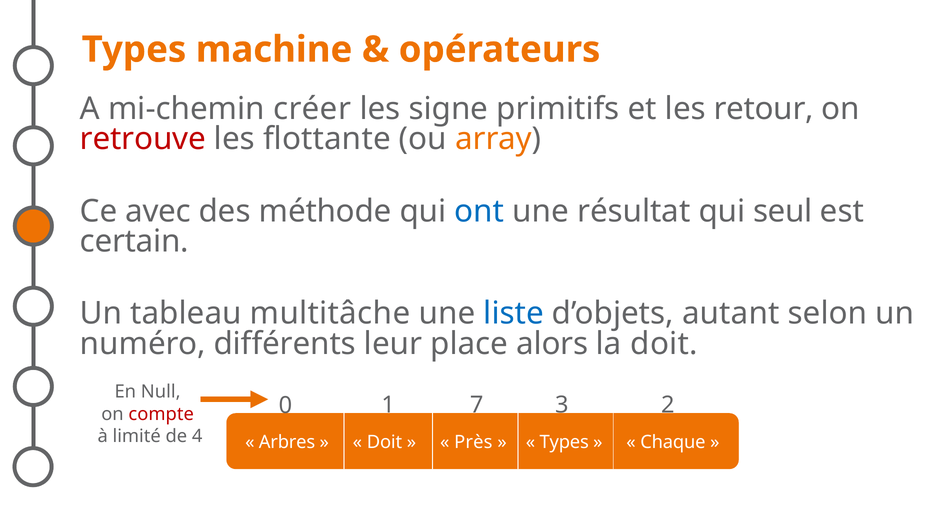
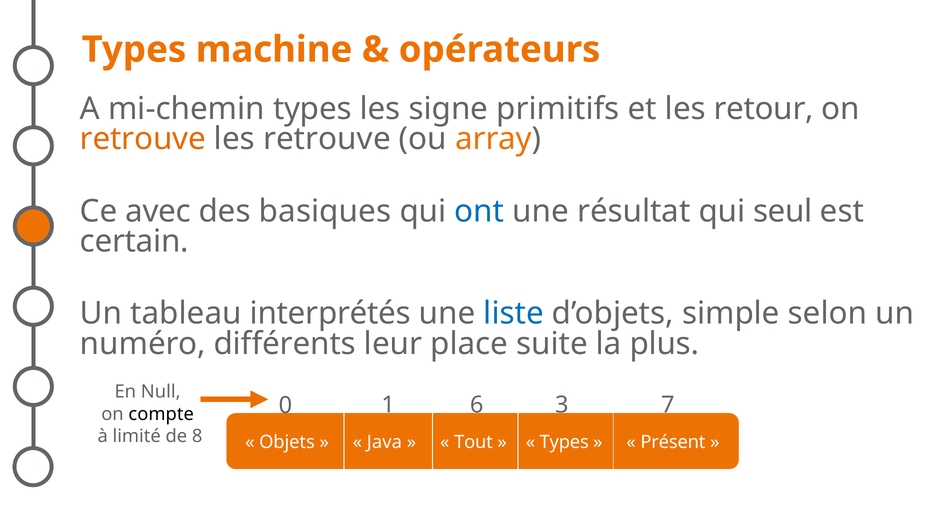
mi-chemin créer: créer -> types
retrouve at (143, 139) colour: red -> orange
les flottante: flottante -> retrouve
méthode: méthode -> basiques
multitâche: multitâche -> interprétés
autant: autant -> simple
alors: alors -> suite
la doit: doit -> plus
7: 7 -> 6
2: 2 -> 7
compte colour: red -> black
4: 4 -> 8
Arbres: Arbres -> Objets
Doit at (384, 442): Doit -> Java
Près: Près -> Tout
Chaque: Chaque -> Présent
